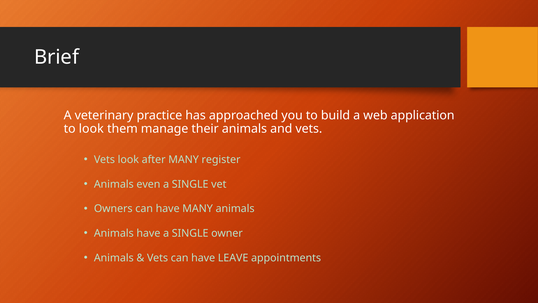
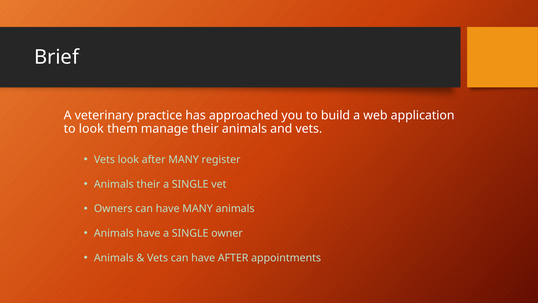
Animals even: even -> their
have LEAVE: LEAVE -> AFTER
